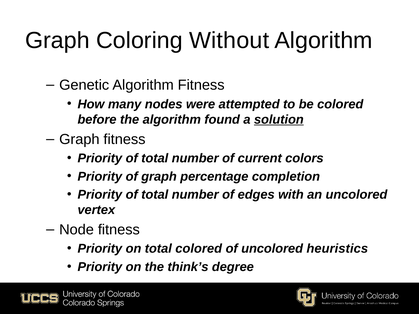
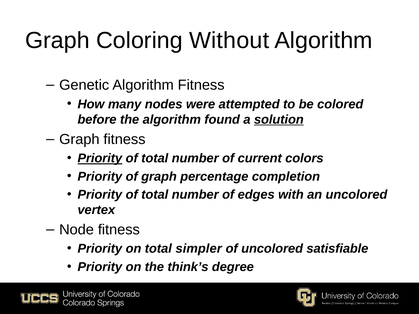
Priority at (100, 158) underline: none -> present
total colored: colored -> simpler
heuristics: heuristics -> satisfiable
